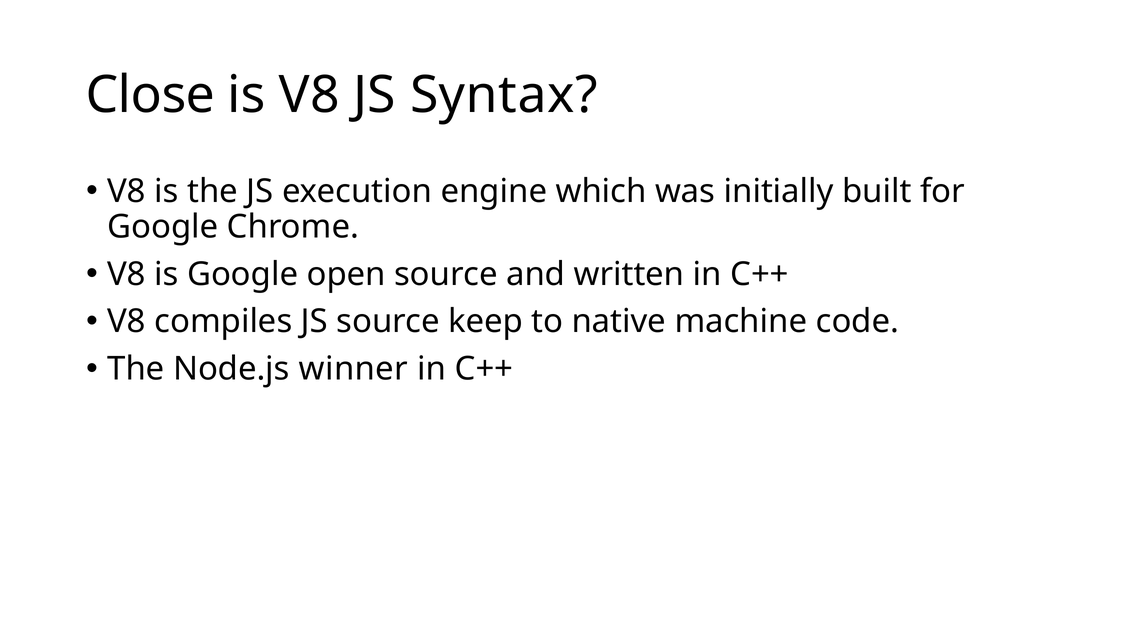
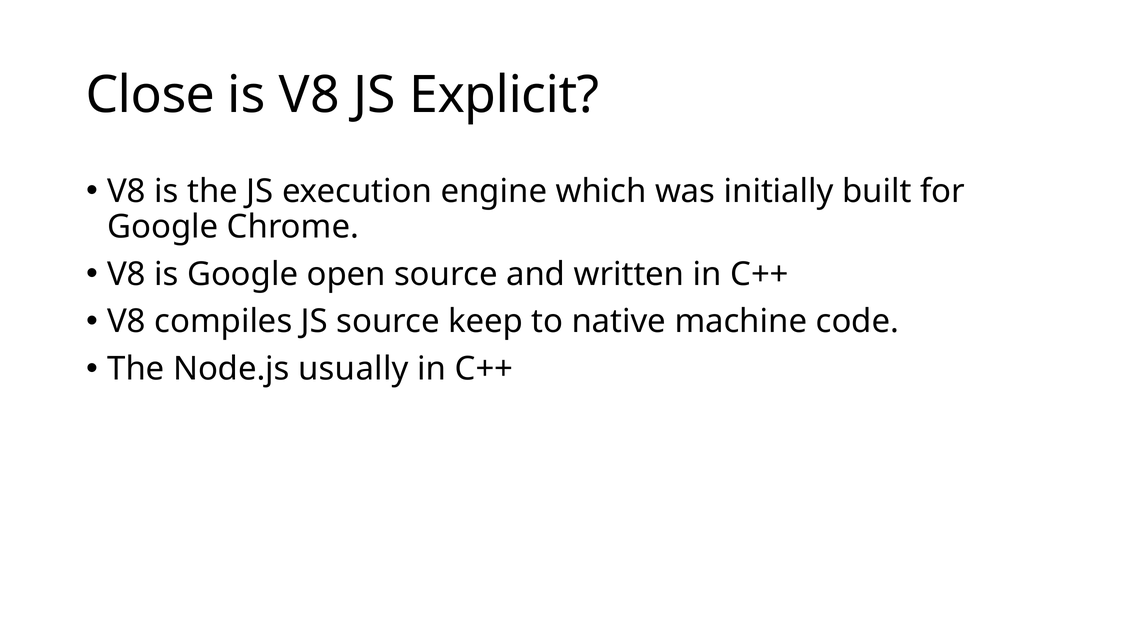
Syntax: Syntax -> Explicit
winner: winner -> usually
